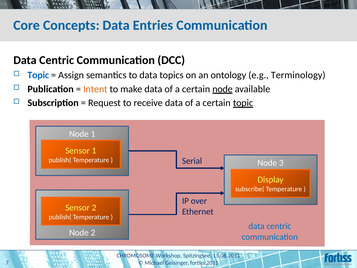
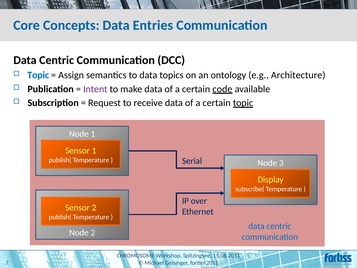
Terminology: Terminology -> Architecture
Intent colour: orange -> purple
certain node: node -> code
